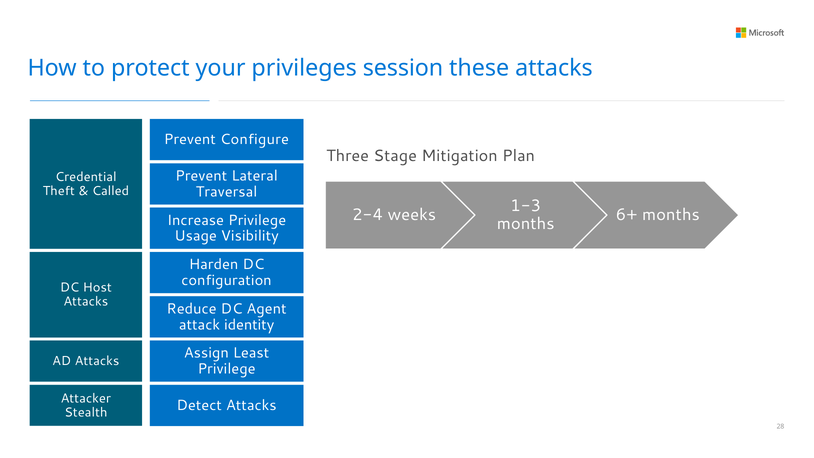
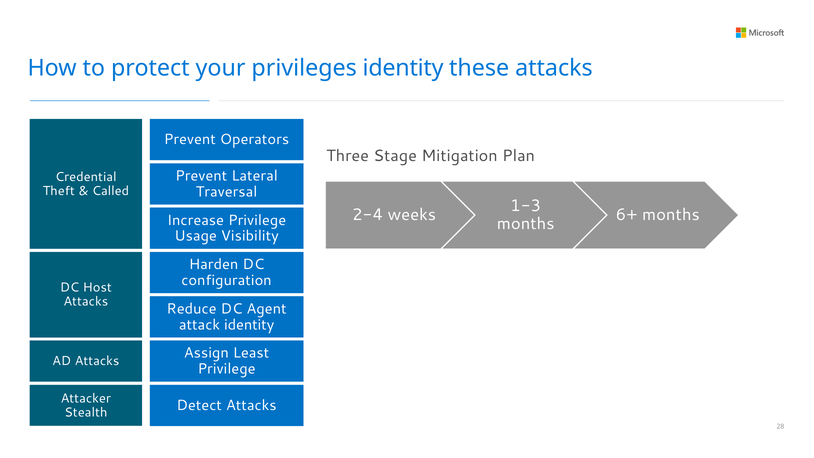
privileges session: session -> identity
Configure: Configure -> Operators
